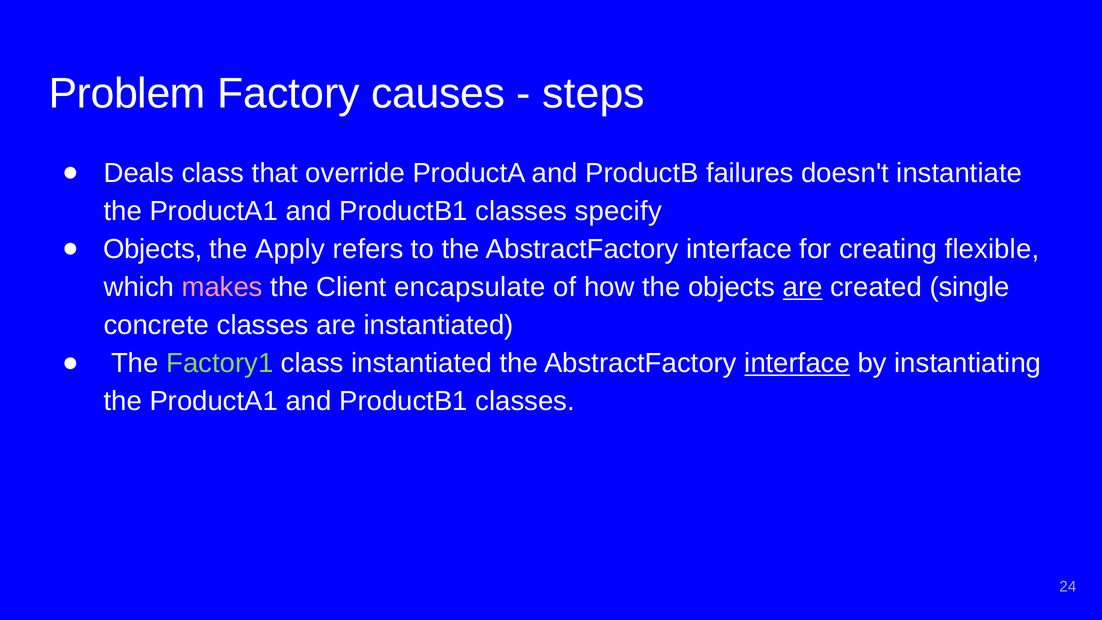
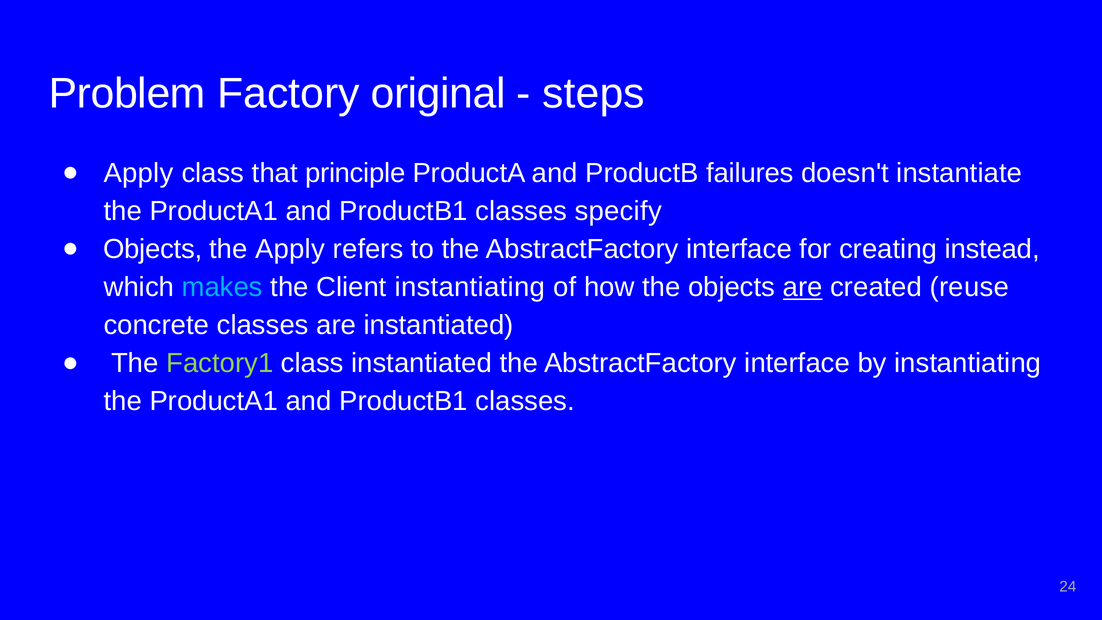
causes: causes -> original
Deals at (139, 173): Deals -> Apply
override: override -> principle
flexible: flexible -> instead
makes colour: pink -> light blue
Client encapsulate: encapsulate -> instantiating
single: single -> reuse
interface at (797, 363) underline: present -> none
